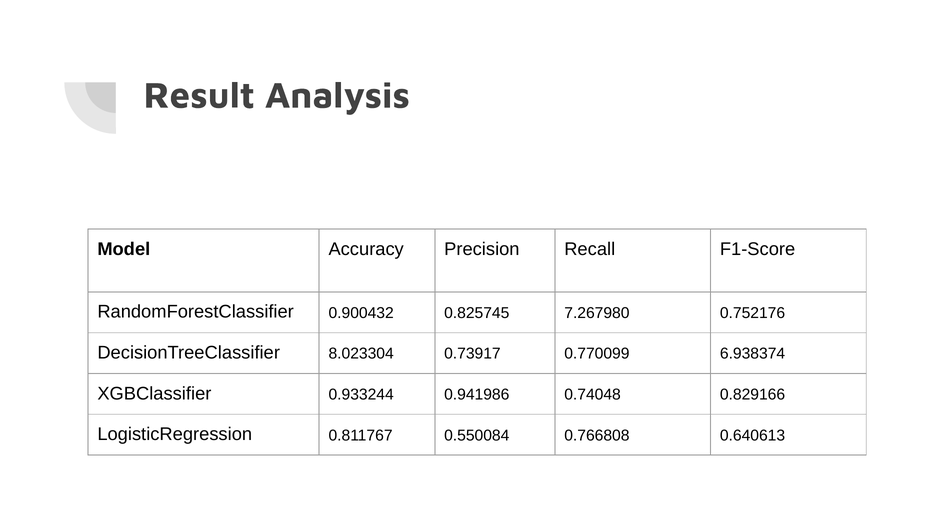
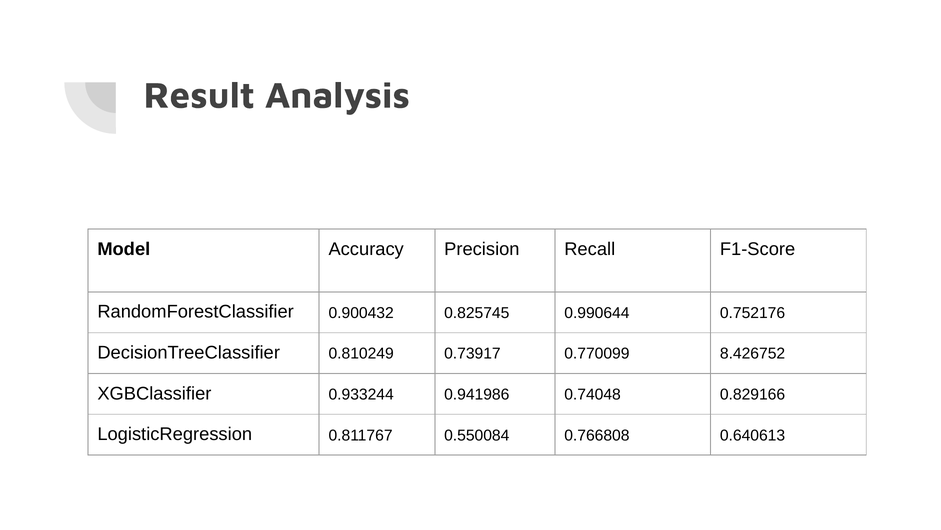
7.267980: 7.267980 -> 0.990644
8.023304: 8.023304 -> 0.810249
6.938374: 6.938374 -> 8.426752
